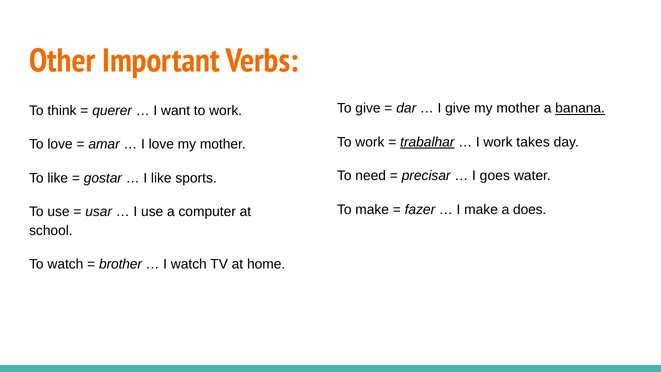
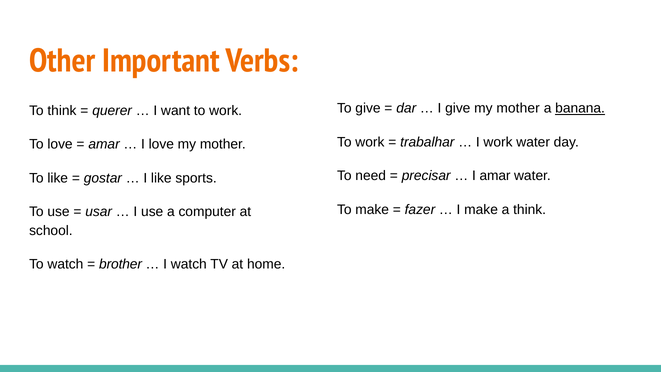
trabalhar underline: present -> none
work takes: takes -> water
I goes: goes -> amar
a does: does -> think
